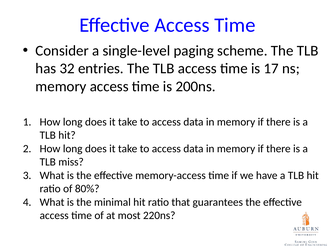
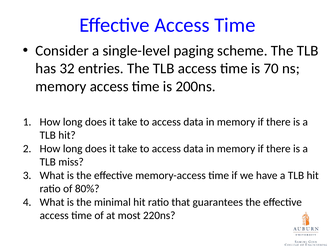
17: 17 -> 70
